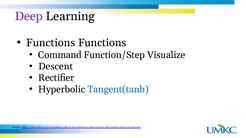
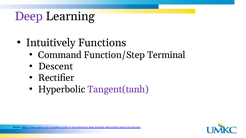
Functions at (51, 43): Functions -> Intuitively
Visualize: Visualize -> Terminal
Tangent(tanh colour: blue -> purple
